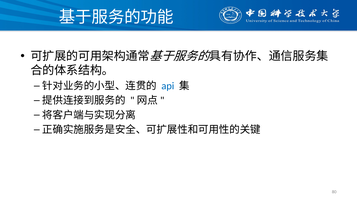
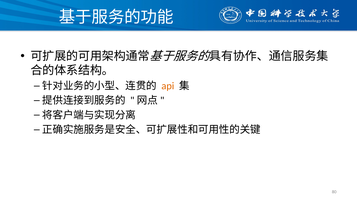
api colour: blue -> orange
